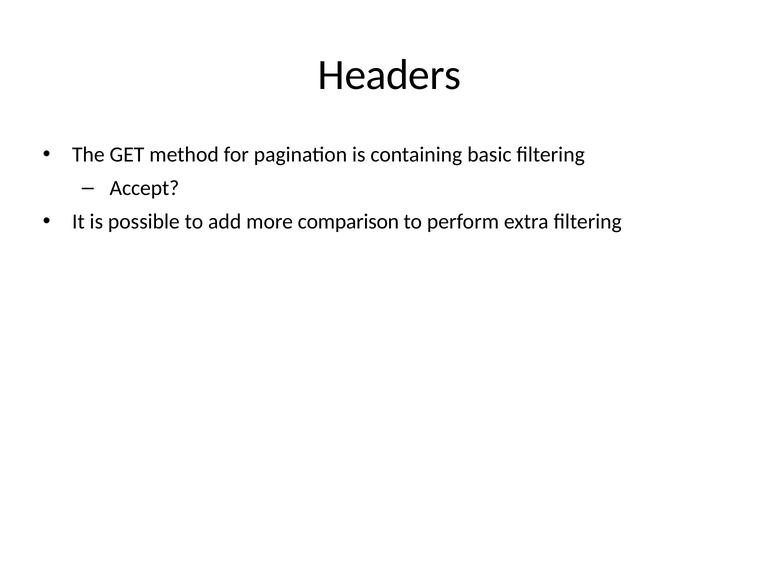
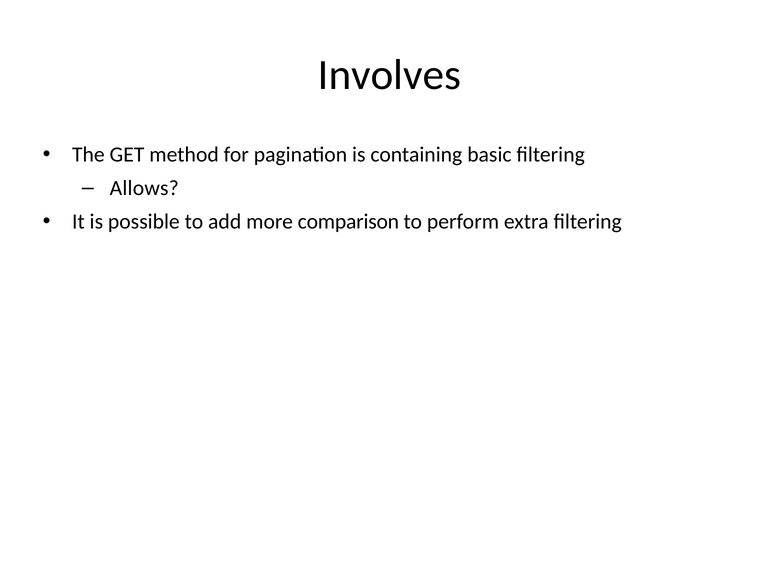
Headers: Headers -> Involves
Accept: Accept -> Allows
